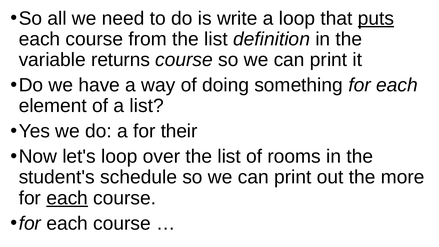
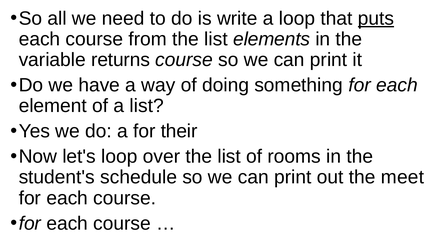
definition: definition -> elements
more: more -> meet
each at (67, 198) underline: present -> none
